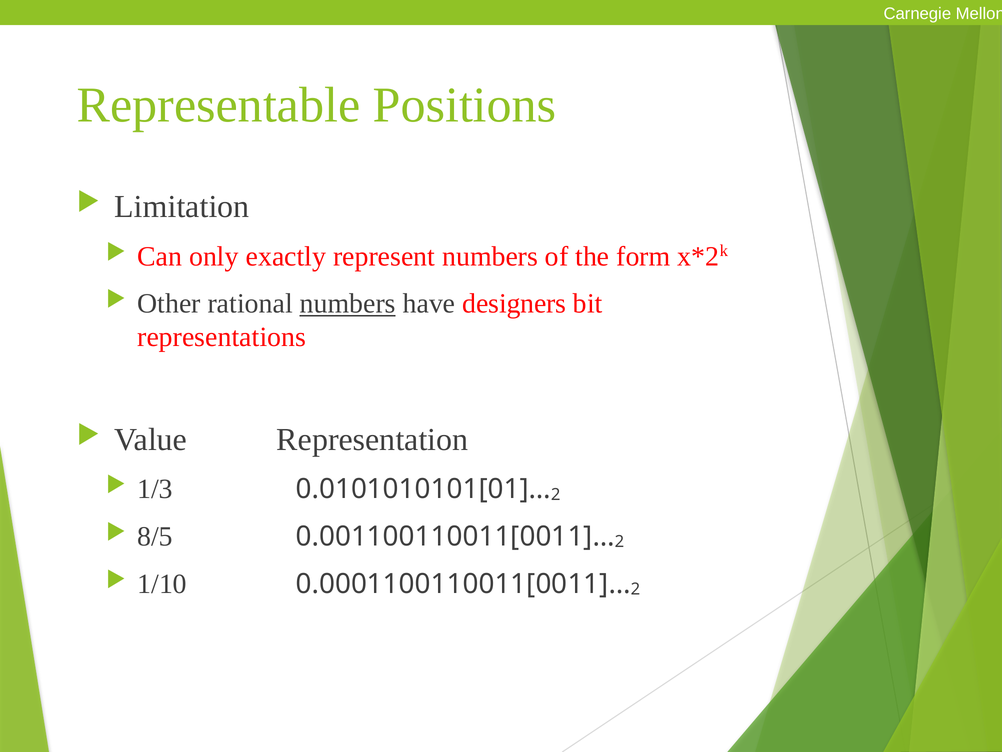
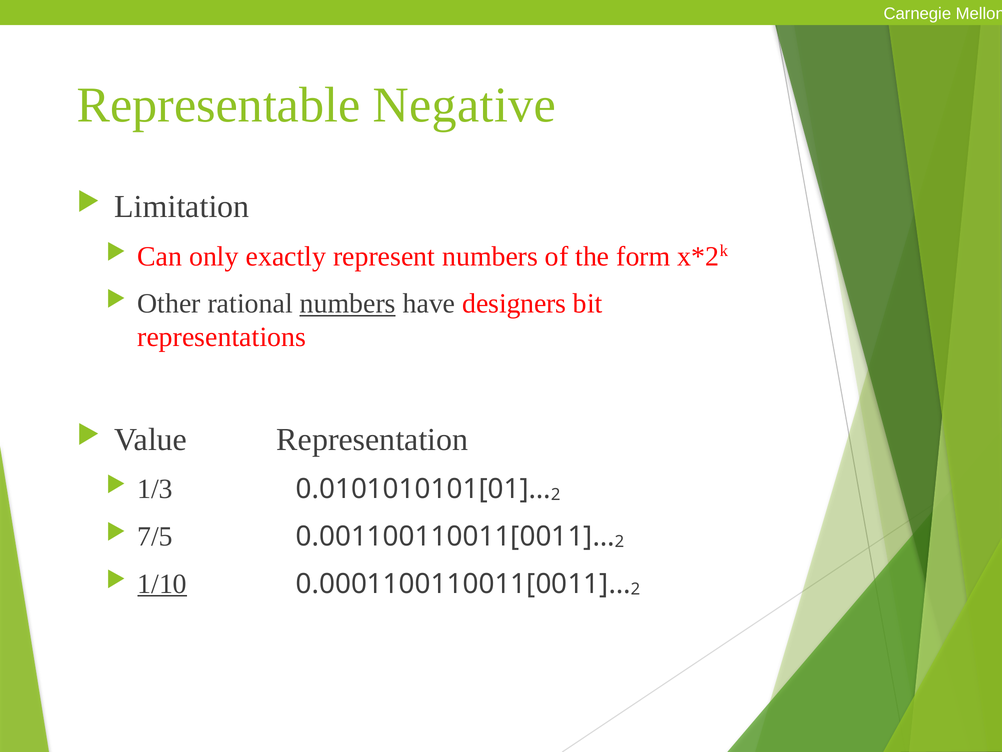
Positions: Positions -> Negative
8/5: 8/5 -> 7/5
1/10 underline: none -> present
